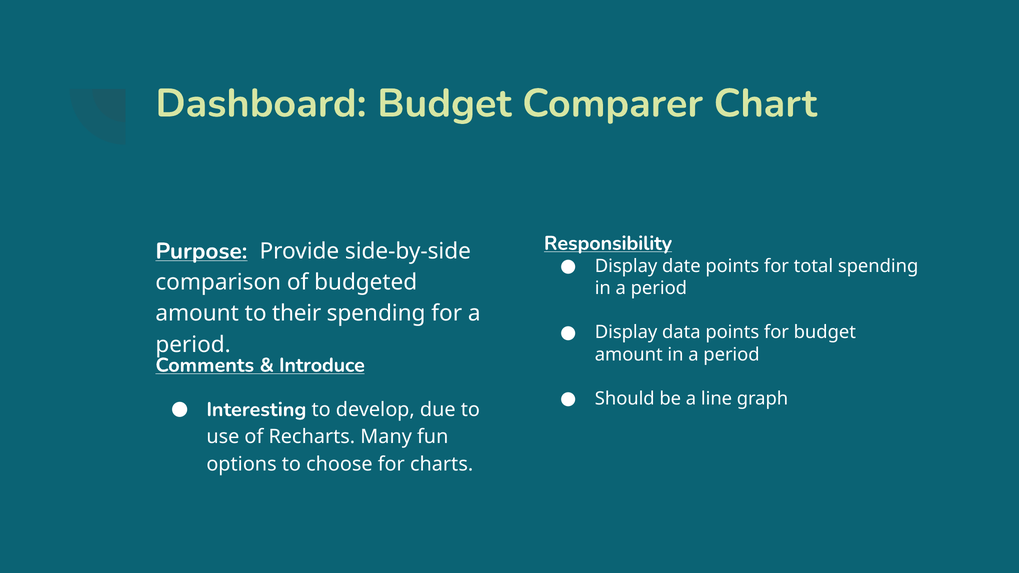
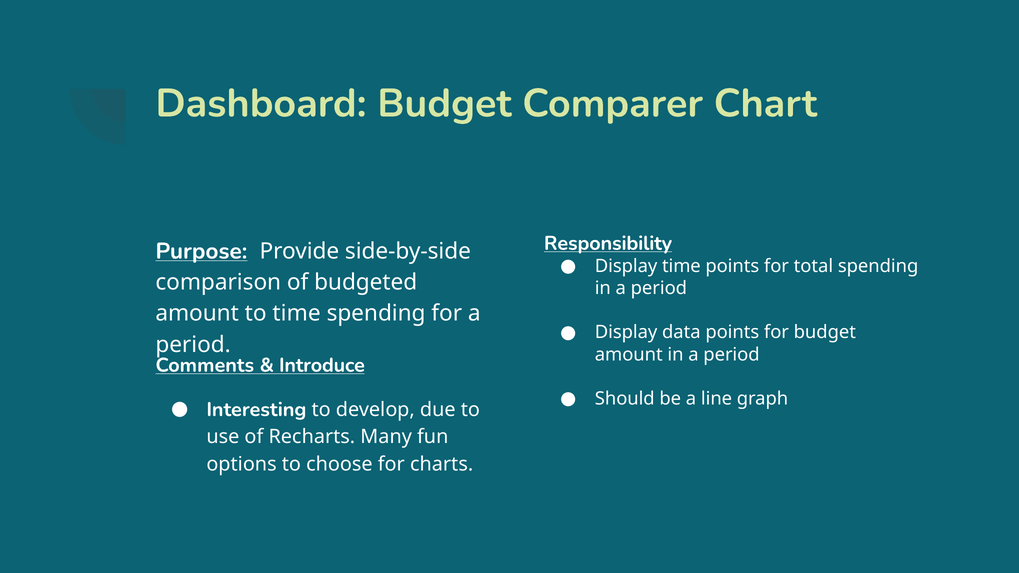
Display date: date -> time
to their: their -> time
